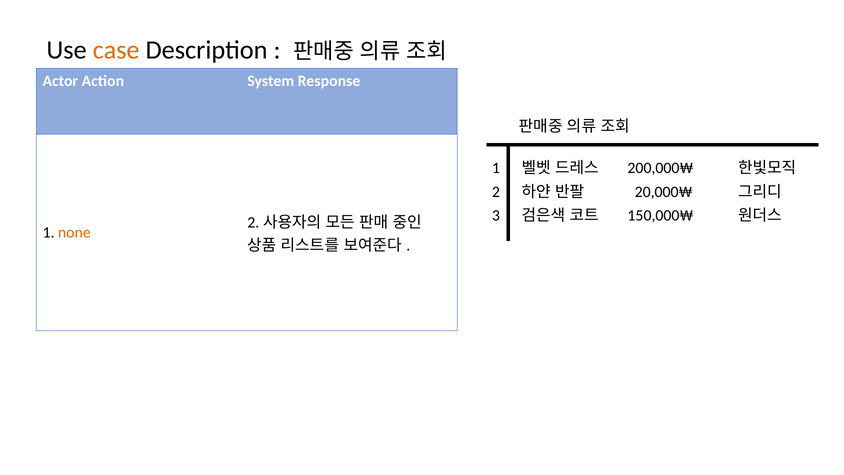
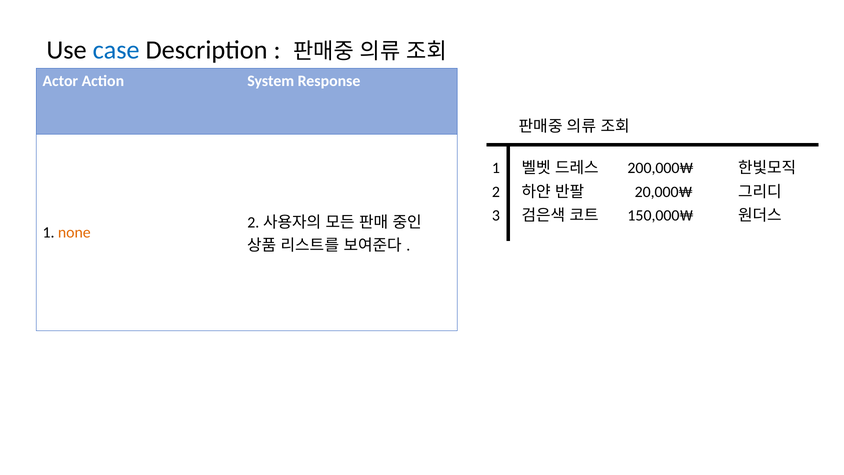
case colour: orange -> blue
